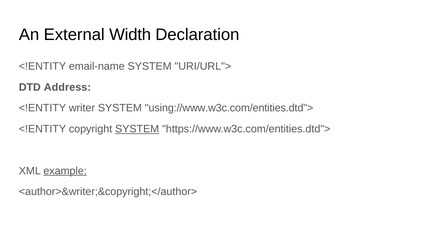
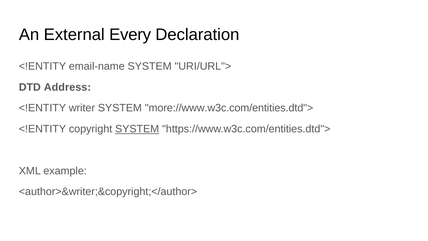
Width: Width -> Every
using://www.w3c.com/entities.dtd">: using://www.w3c.com/entities.dtd"> -> more://www.w3c.com/entities.dtd">
example underline: present -> none
